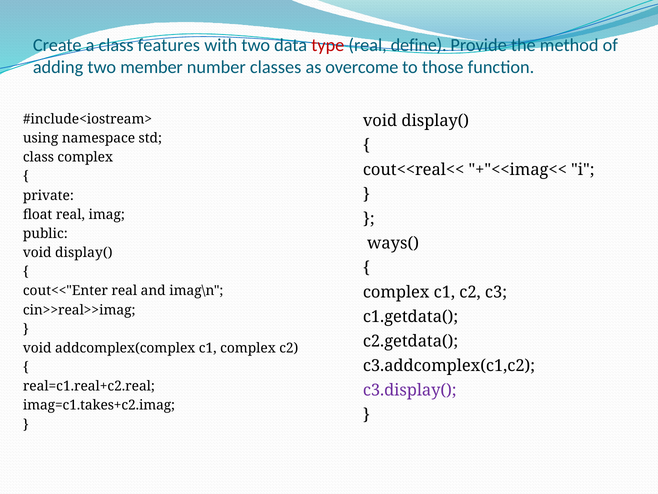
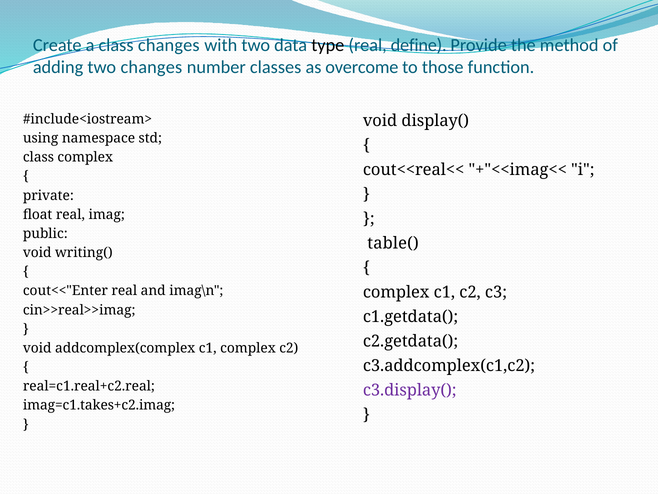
class features: features -> changes
type colour: red -> black
two member: member -> changes
ways(: ways( -> table(
display( at (84, 252): display( -> writing(
